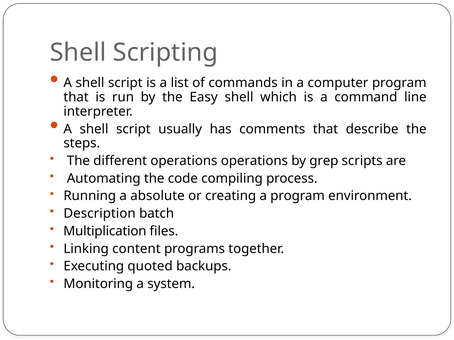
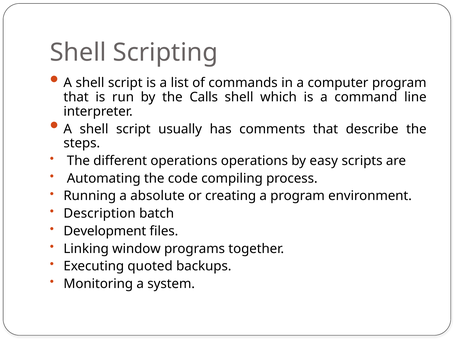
Easy: Easy -> Calls
grep: grep -> easy
Multiplication: Multiplication -> Development
content: content -> window
